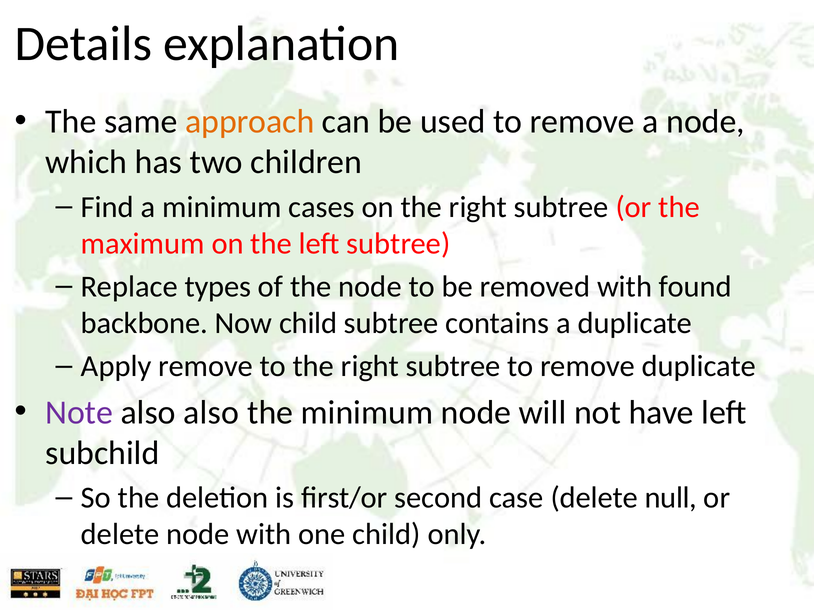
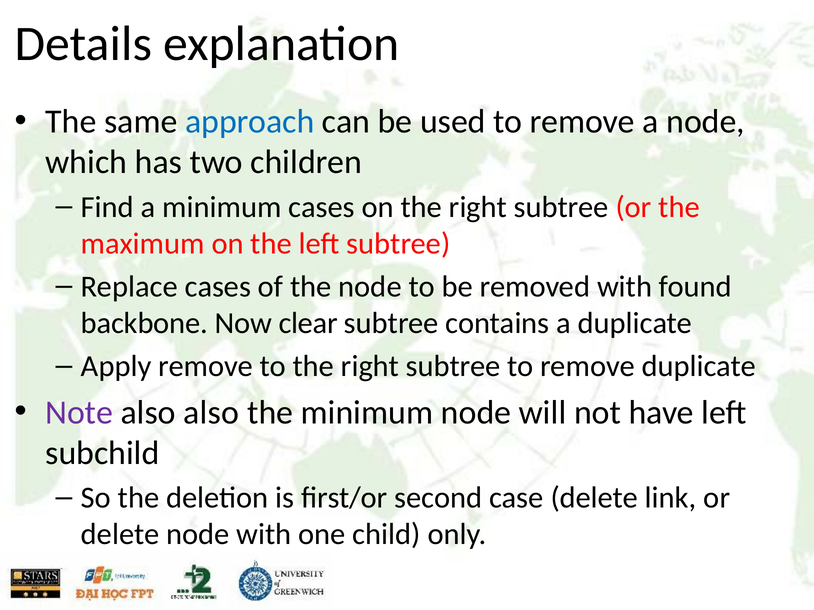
approach colour: orange -> blue
Replace types: types -> cases
Now child: child -> clear
null: null -> link
